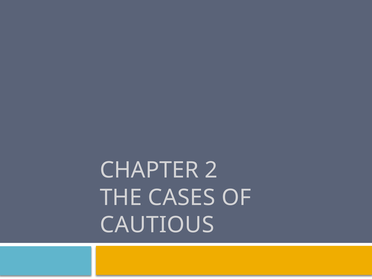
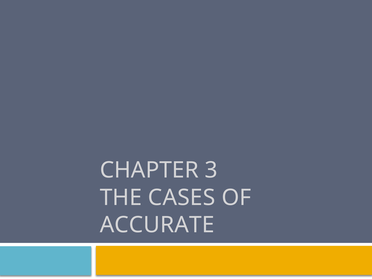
2: 2 -> 3
CAUTIOUS: CAUTIOUS -> ACCURATE
